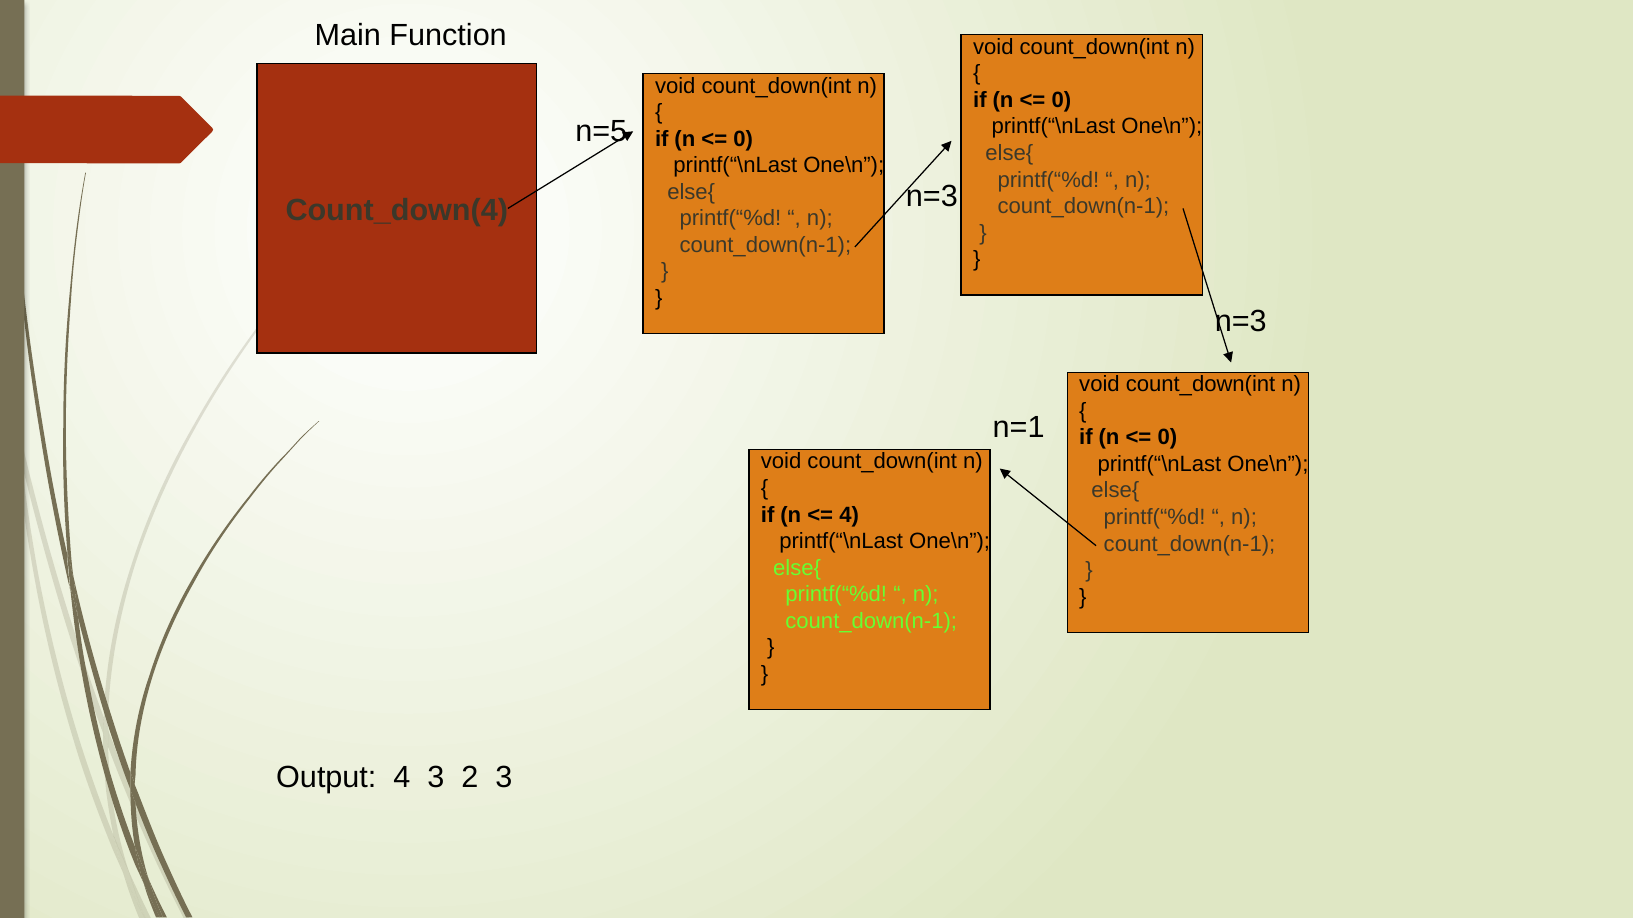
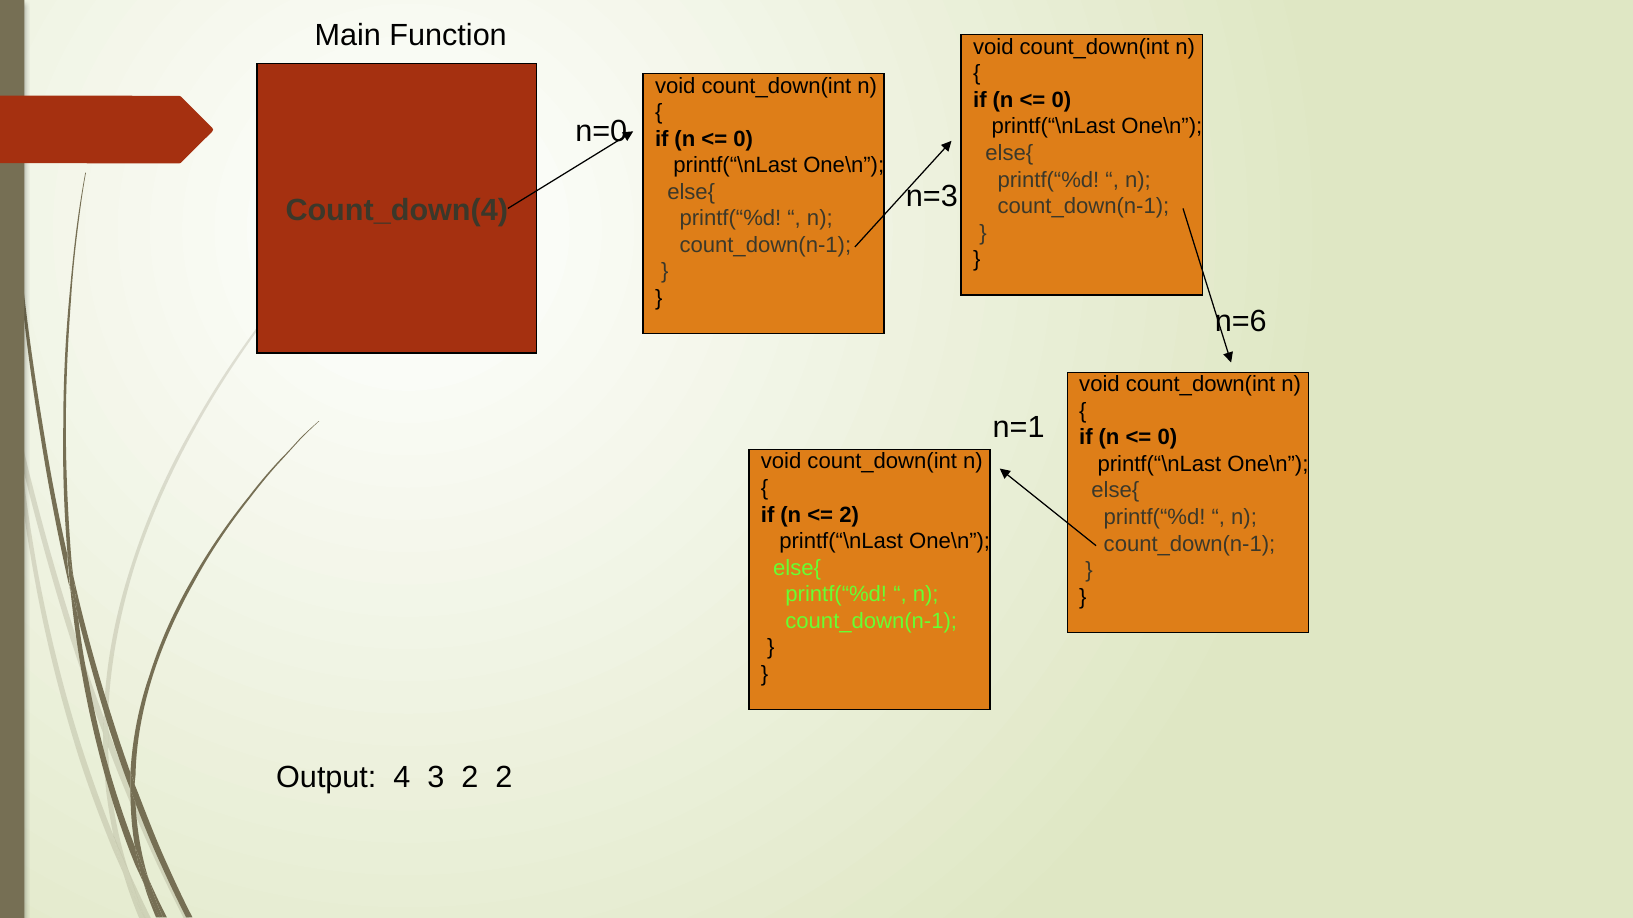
n=5: n=5 -> n=0
n=3 at (1241, 322): n=3 -> n=6
4 at (849, 515): 4 -> 2
2 3: 3 -> 2
